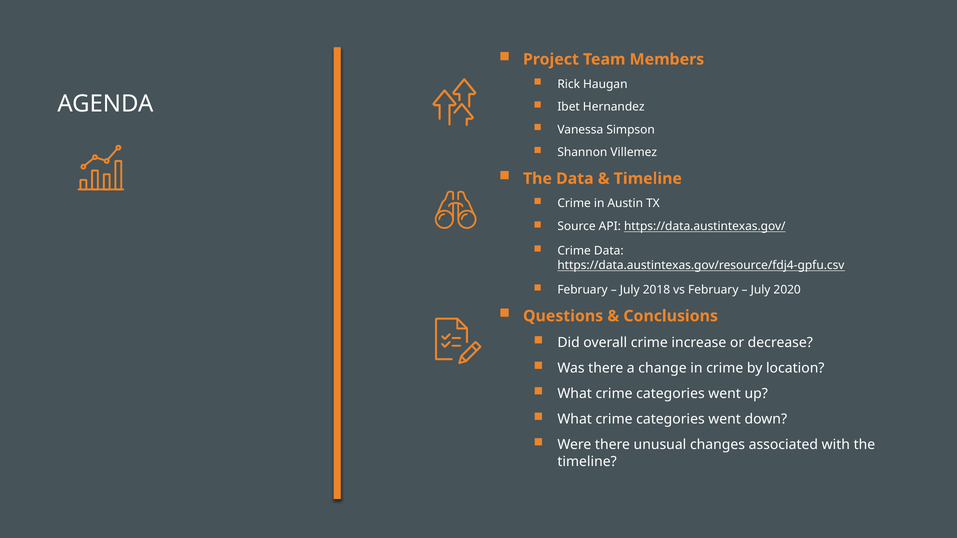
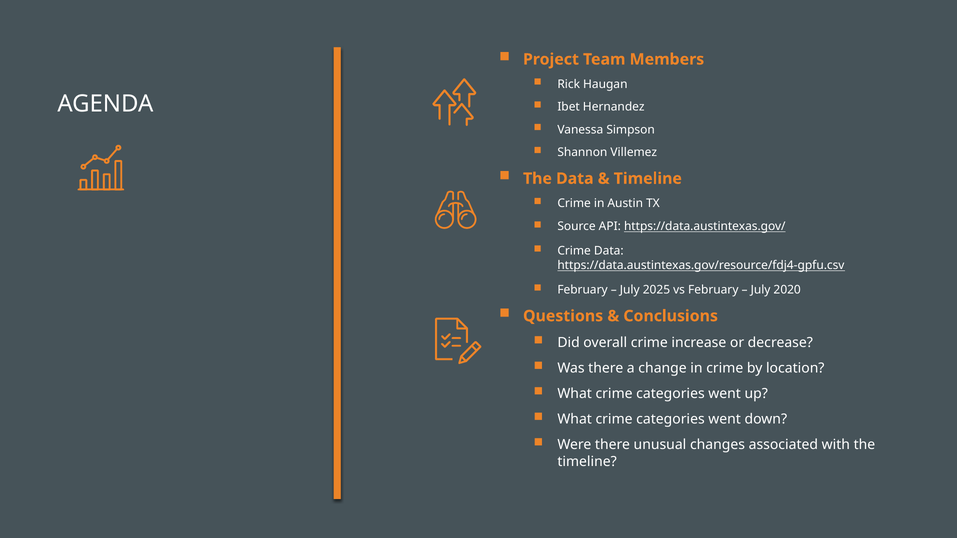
2018: 2018 -> 2025
